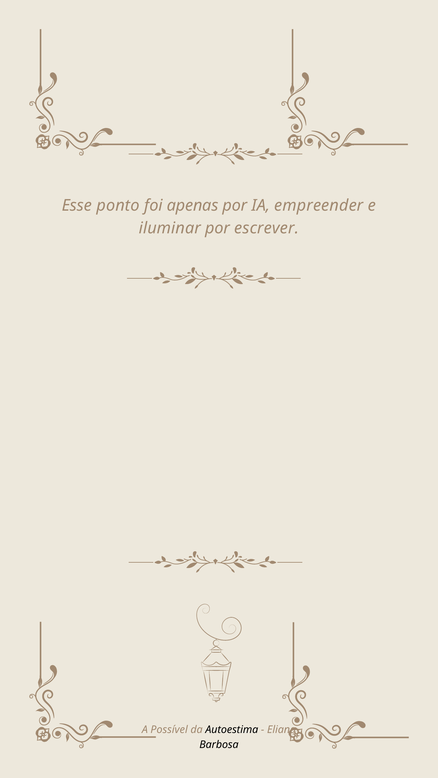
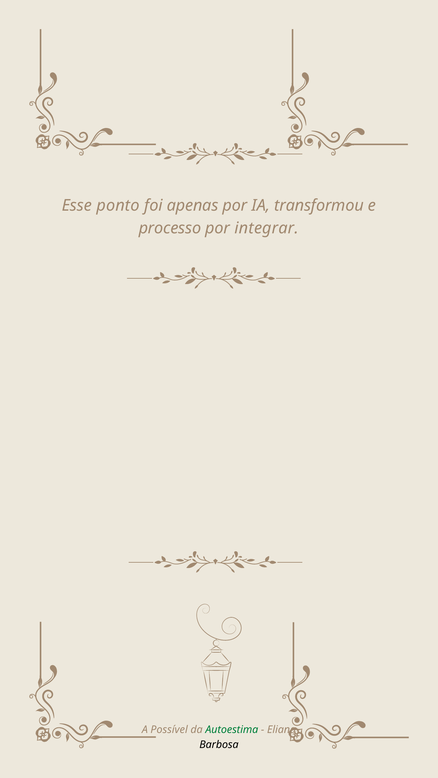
empreender: empreender -> transformou
iluminar: iluminar -> processo
escrever: escrever -> integrar
Autoestima colour: black -> green
